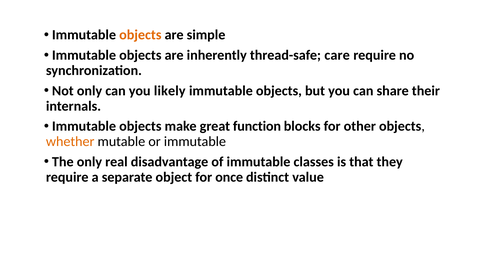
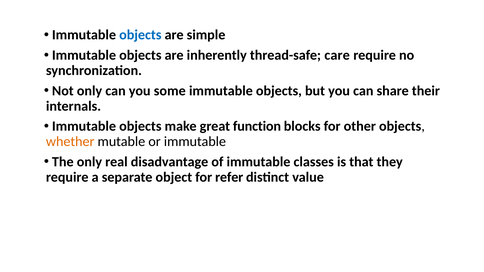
objects at (140, 35) colour: orange -> blue
likely: likely -> some
once: once -> refer
